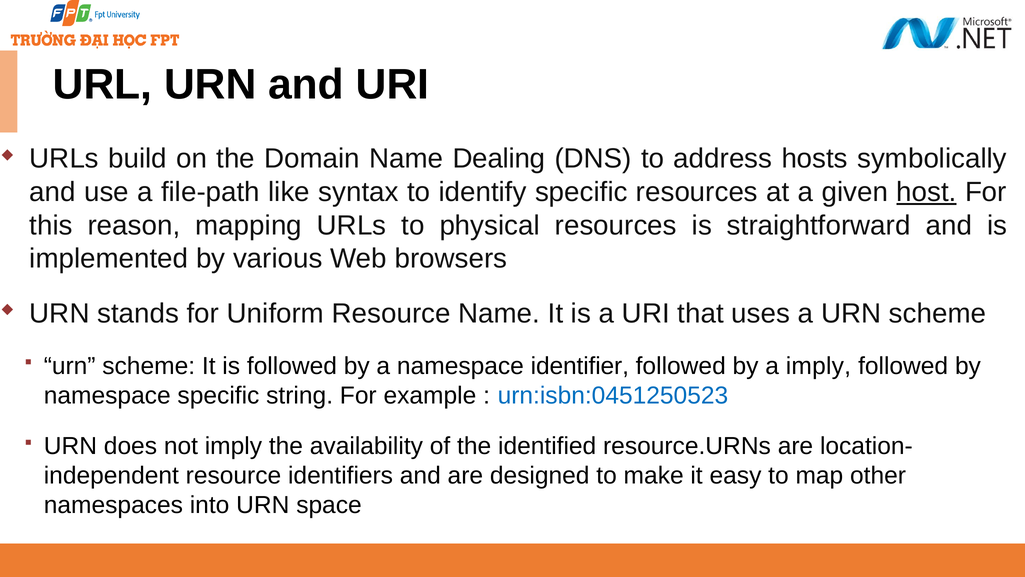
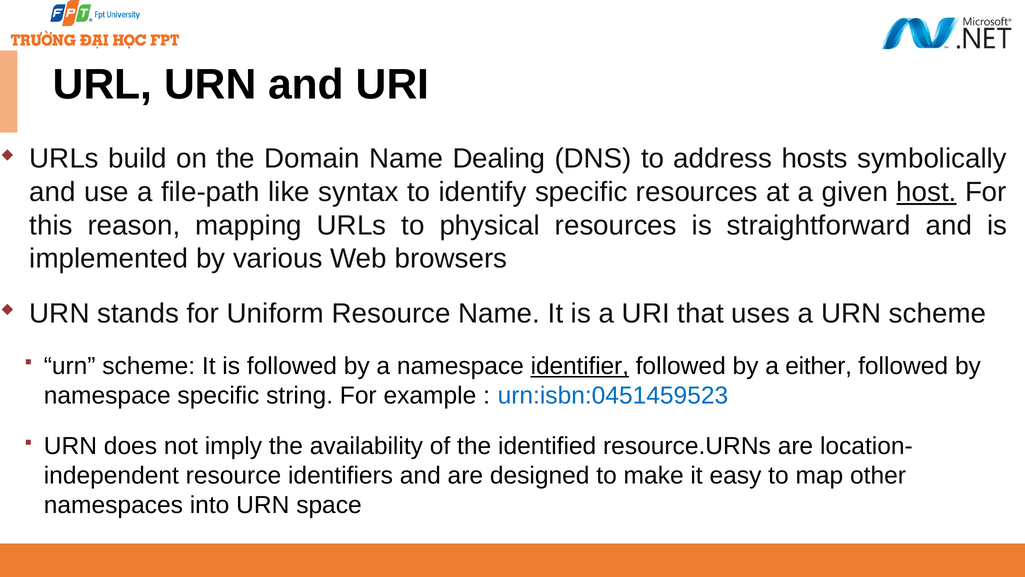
identifier underline: none -> present
a imply: imply -> either
urn:isbn:0451250523: urn:isbn:0451250523 -> urn:isbn:0451459523
